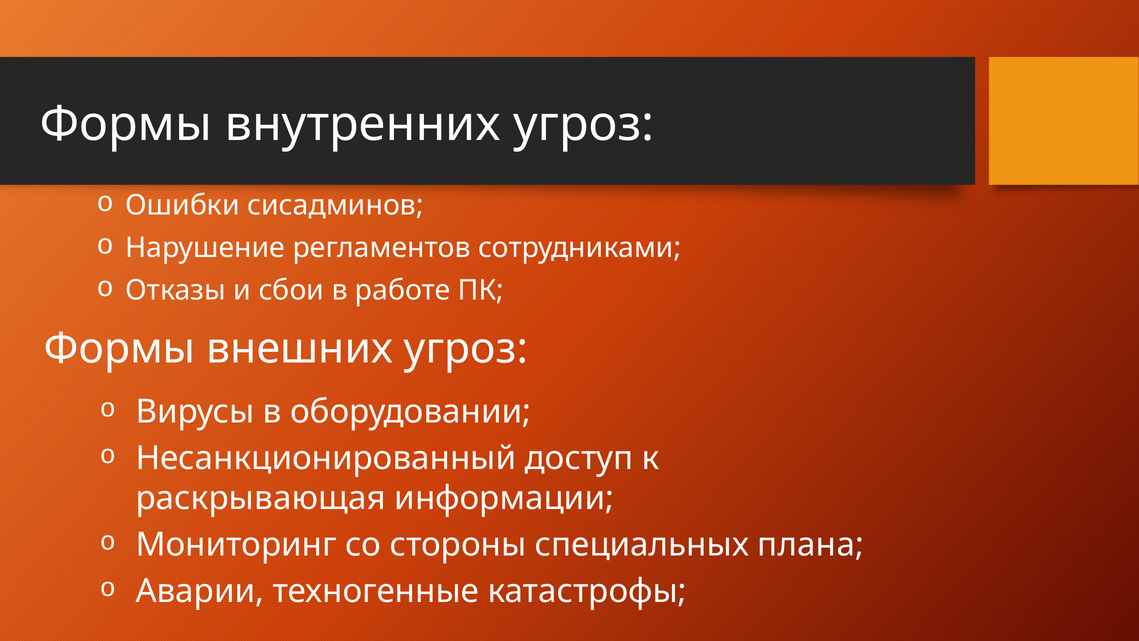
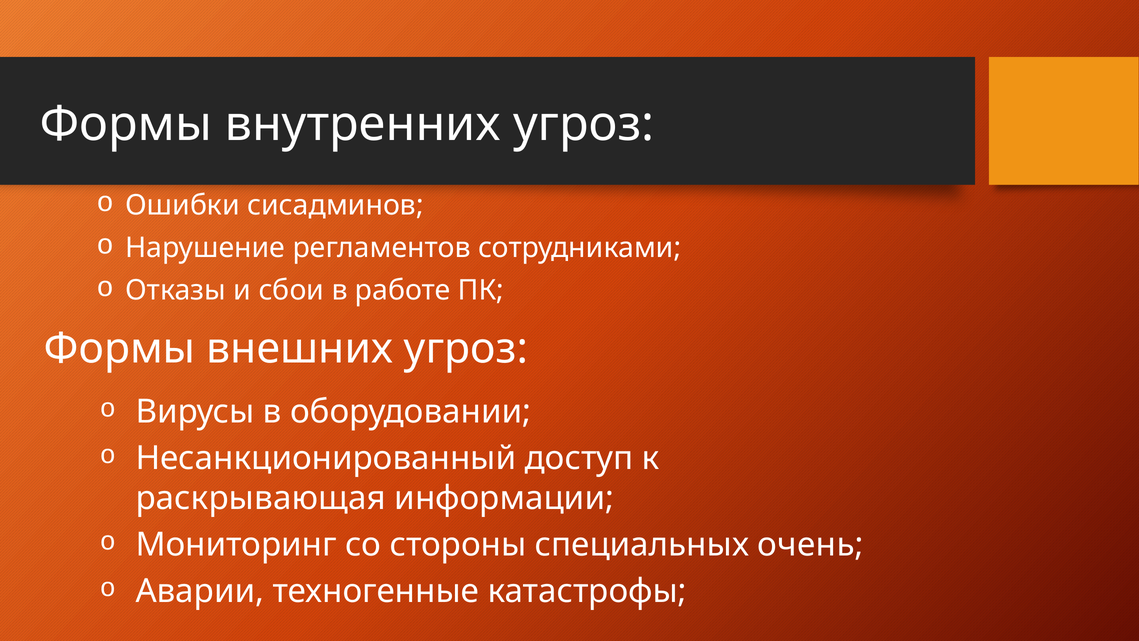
плана: плана -> очень
